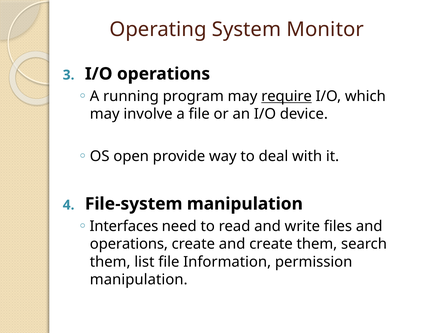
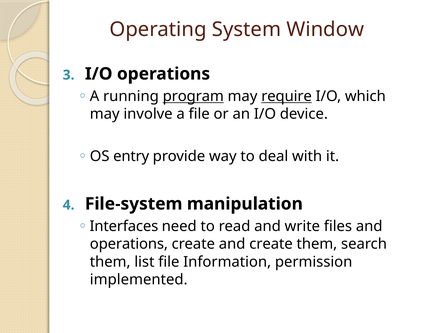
Monitor: Monitor -> Window
program underline: none -> present
open: open -> entry
manipulation at (139, 280): manipulation -> implemented
